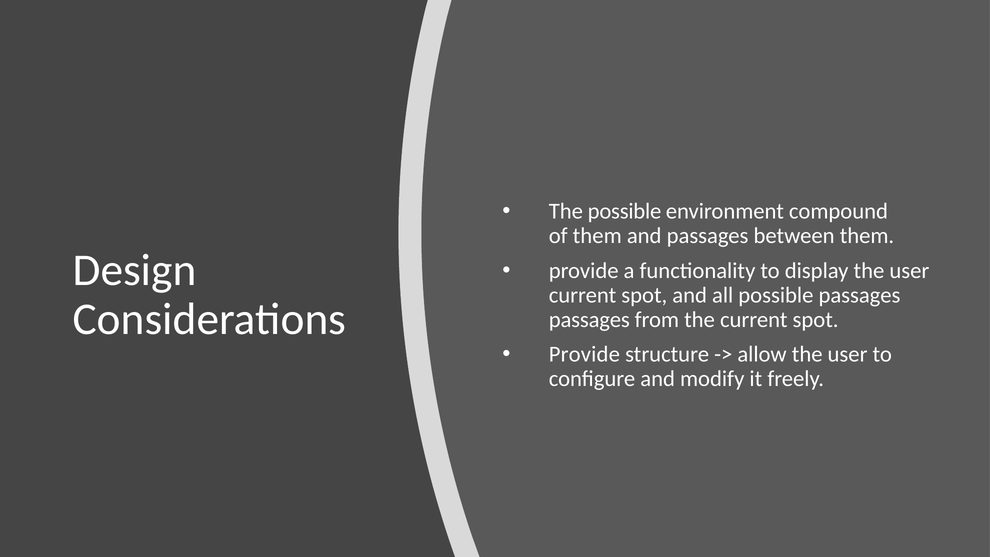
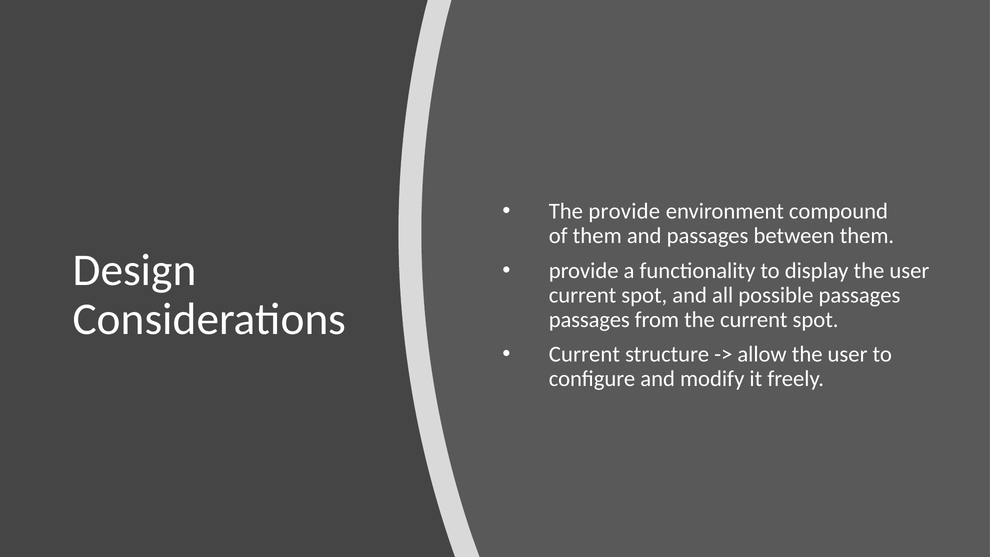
The possible: possible -> provide
Provide at (584, 354): Provide -> Current
